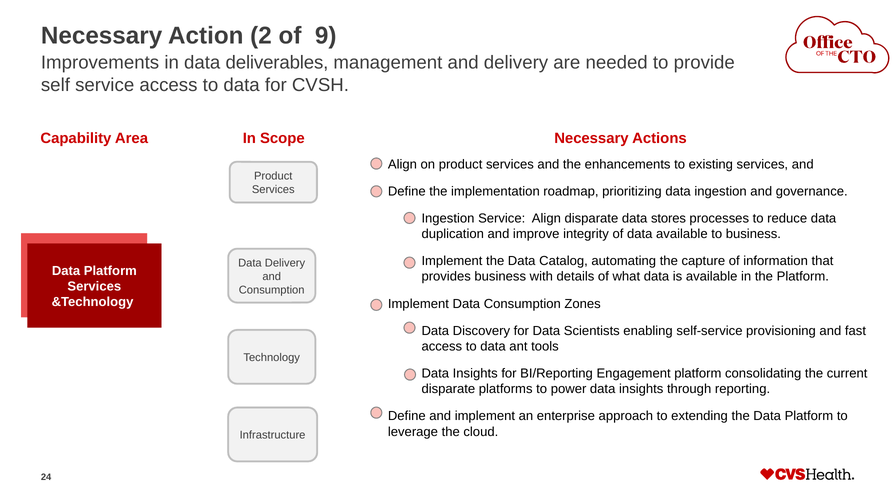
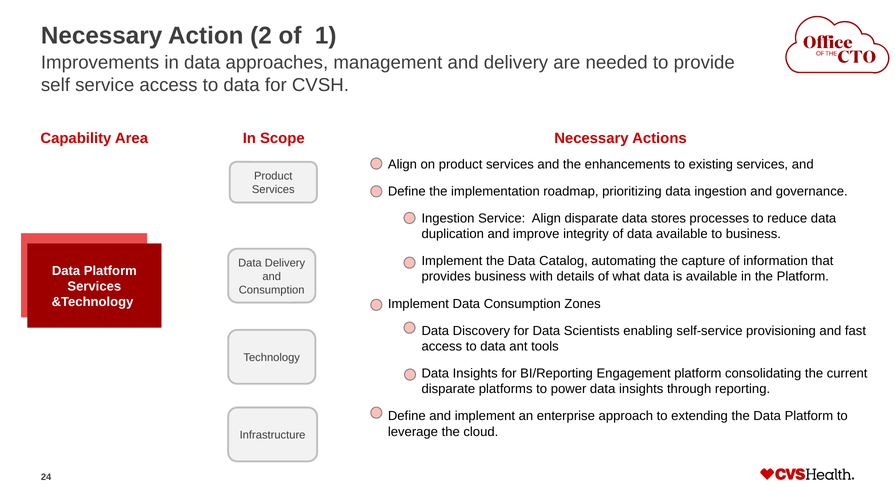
9: 9 -> 1
deliverables: deliverables -> approaches
